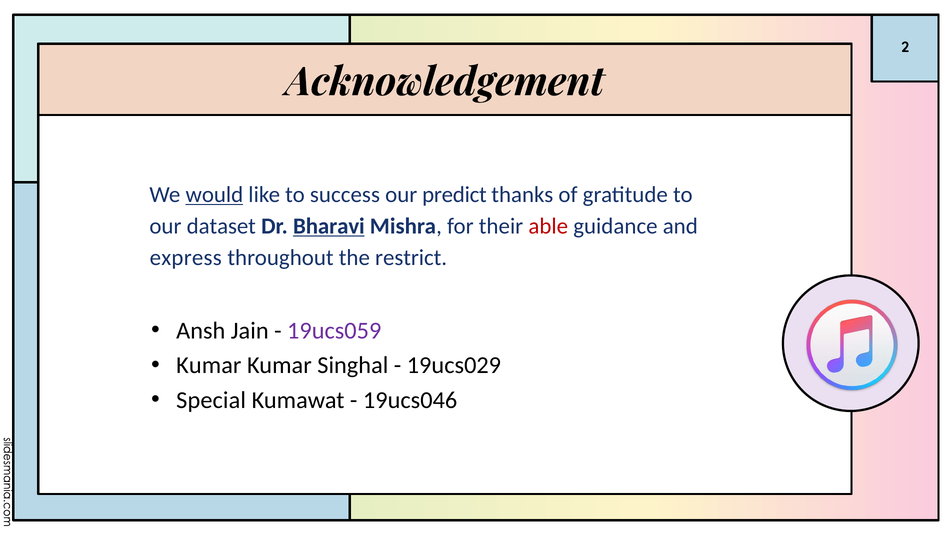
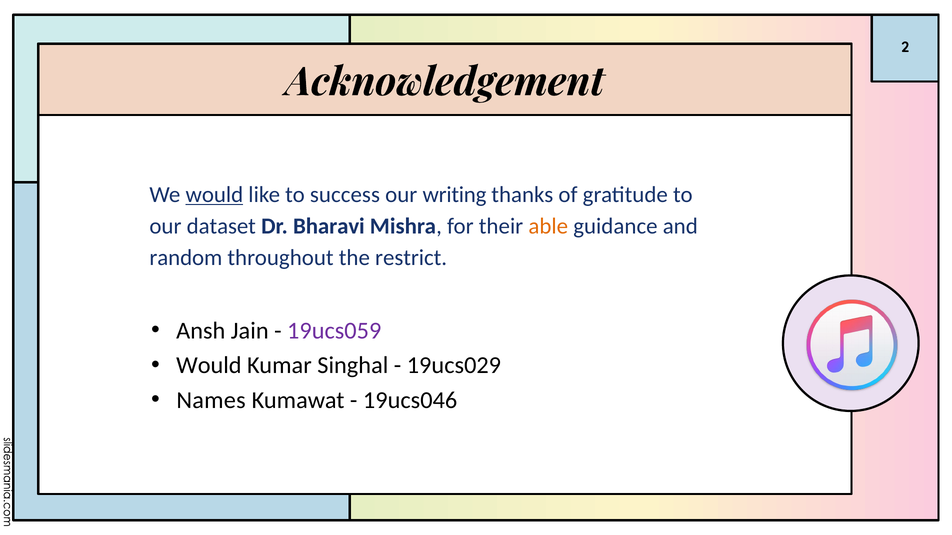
predict: predict -> writing
Bharavi underline: present -> none
able colour: red -> orange
express: express -> random
Kumar at (209, 366): Kumar -> Would
Special: Special -> Names
